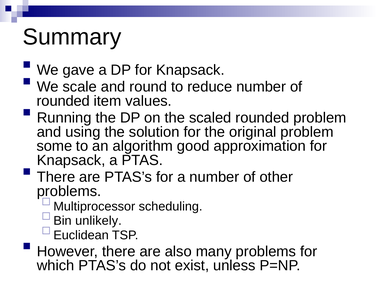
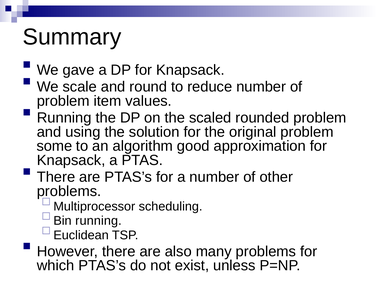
rounded at (63, 101): rounded -> problem
Bin unlikely: unlikely -> running
